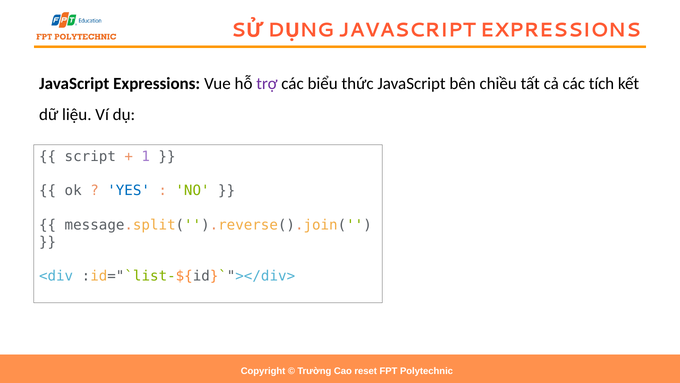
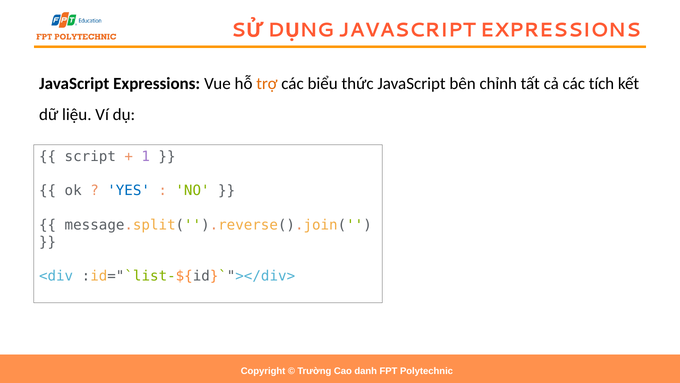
trợ colour: purple -> orange
chiều: chiều -> chỉnh
reset: reset -> danh
